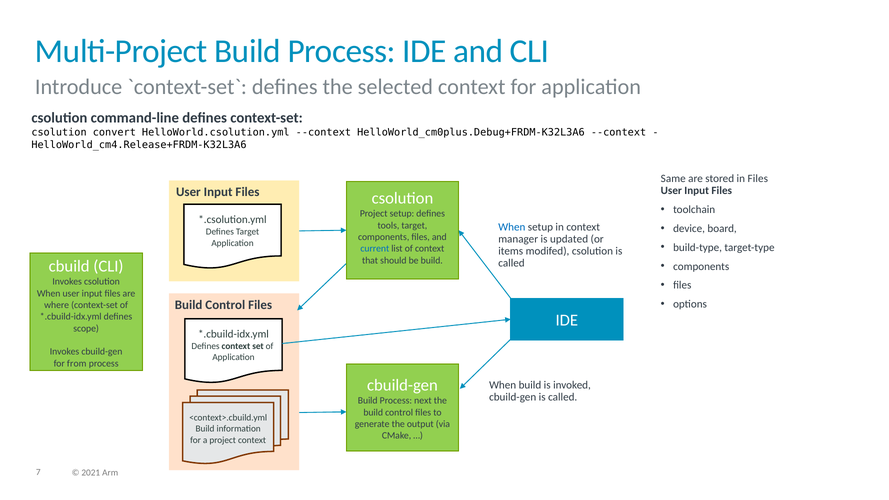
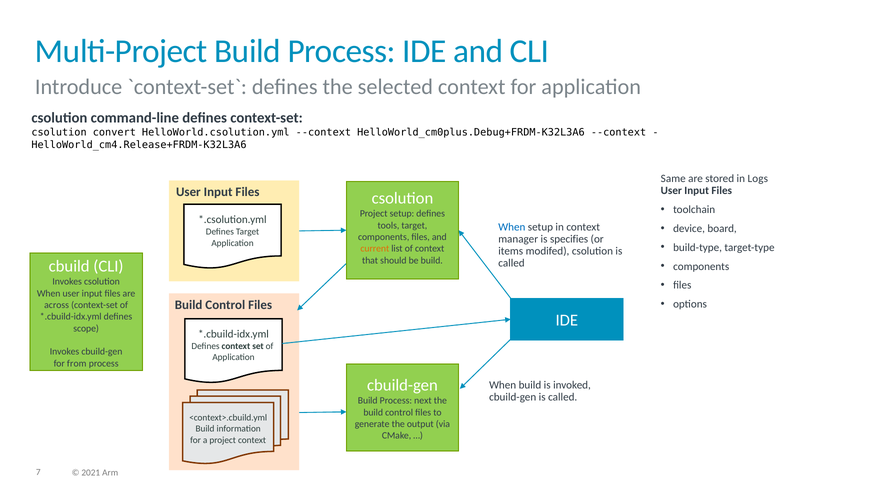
in Files: Files -> Logs
updated: updated -> specifies
current colour: blue -> orange
where: where -> across
